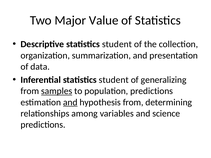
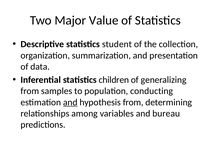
Inferential statistics student: student -> children
samples underline: present -> none
population predictions: predictions -> conducting
science: science -> bureau
